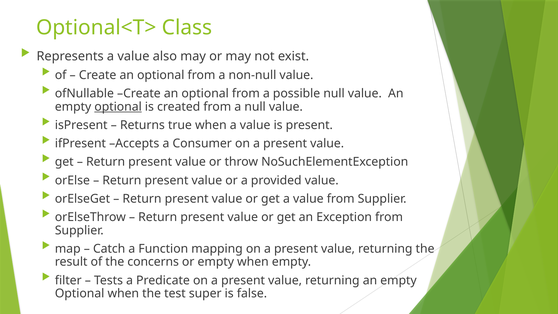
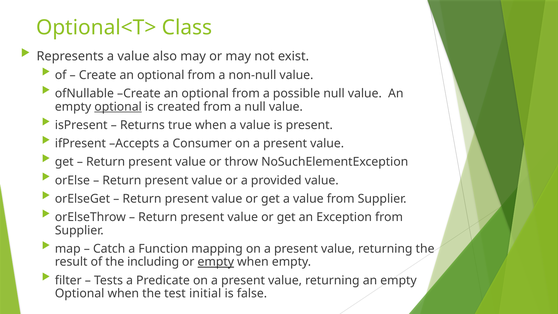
concerns: concerns -> including
empty at (216, 262) underline: none -> present
super: super -> initial
